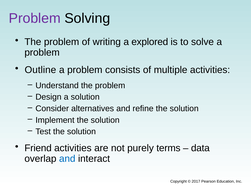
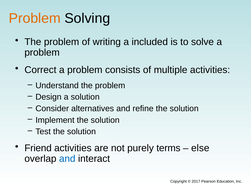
Problem at (35, 18) colour: purple -> orange
explored: explored -> included
Outline: Outline -> Correct
data: data -> else
